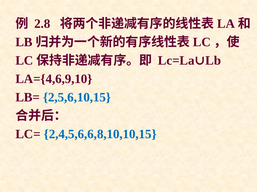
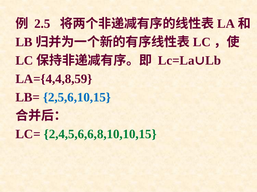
2.8: 2.8 -> 2.5
LA={4,6,9,10: LA={4,6,9,10 -> LA={4,4,8,59
2,4,5,6,6,8,10,10,15 colour: blue -> green
